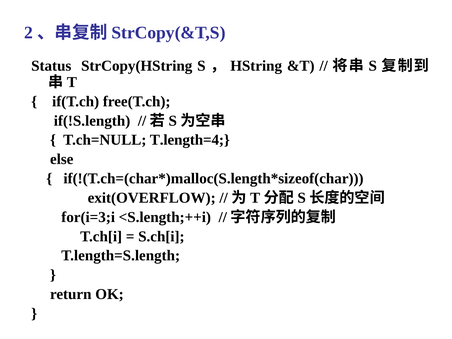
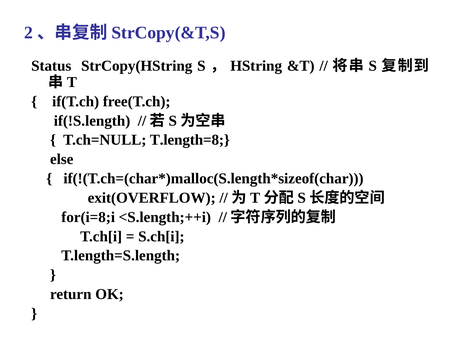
T.length=4: T.length=4 -> T.length=8
for(i=3;i: for(i=3;i -> for(i=8;i
